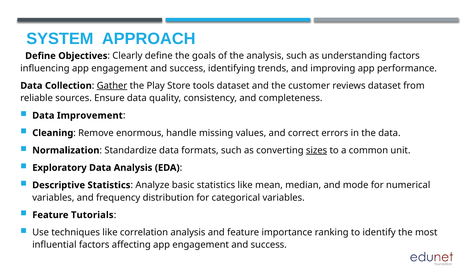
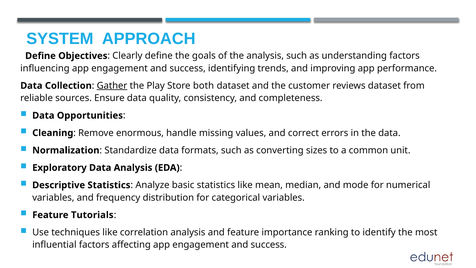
tools: tools -> both
Improvement: Improvement -> Opportunities
sizes underline: present -> none
